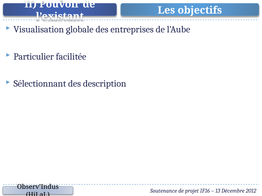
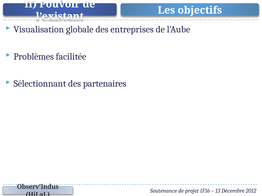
Particulier: Particulier -> Problèmes
description: description -> partenaires
